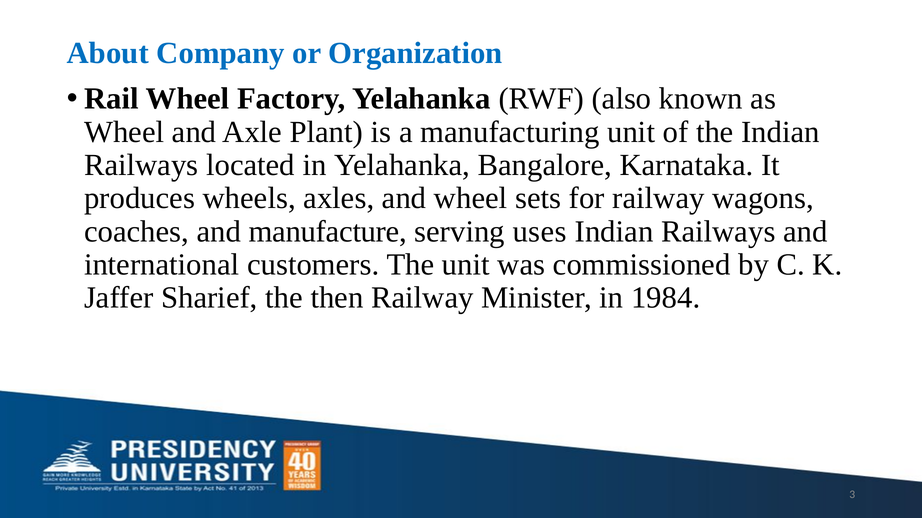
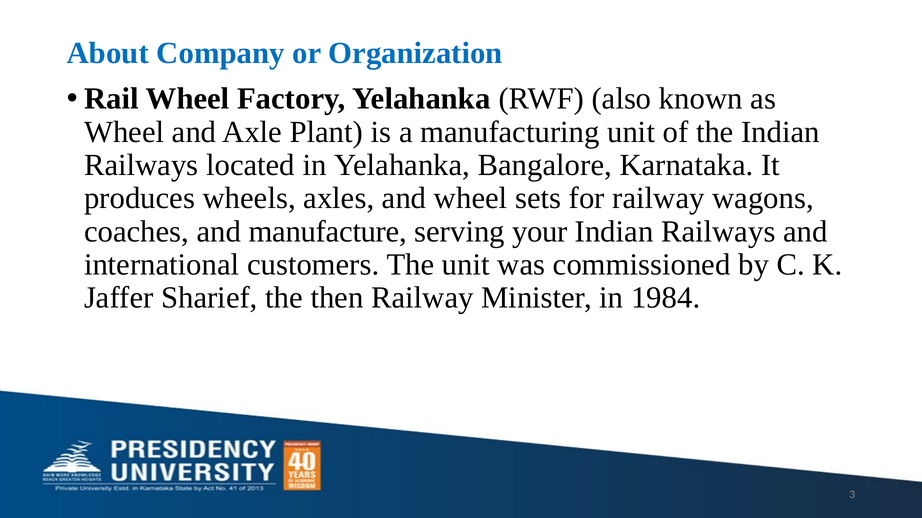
uses: uses -> your
